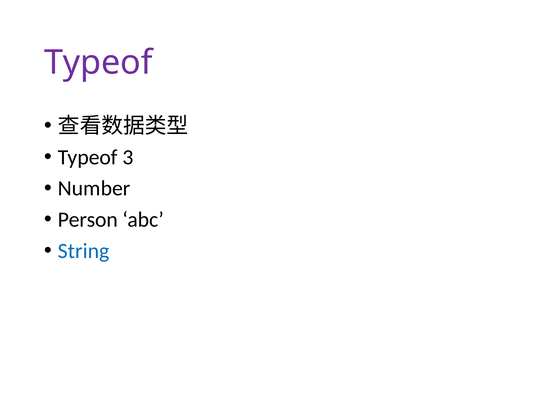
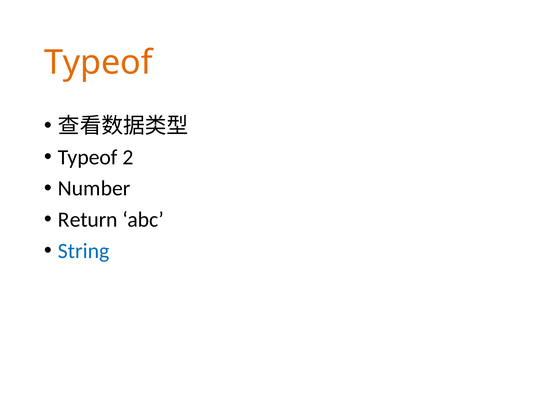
Typeof at (98, 63) colour: purple -> orange
3: 3 -> 2
Person: Person -> Return
